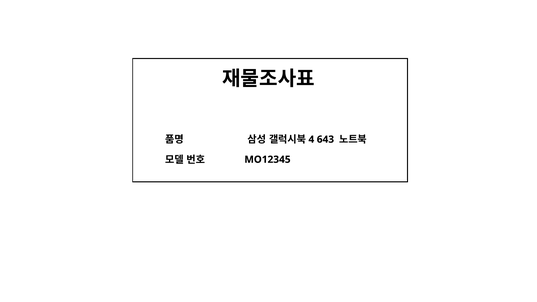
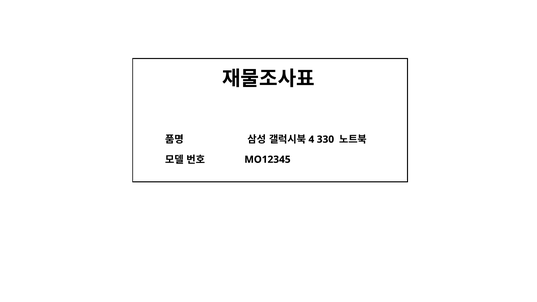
643: 643 -> 330
